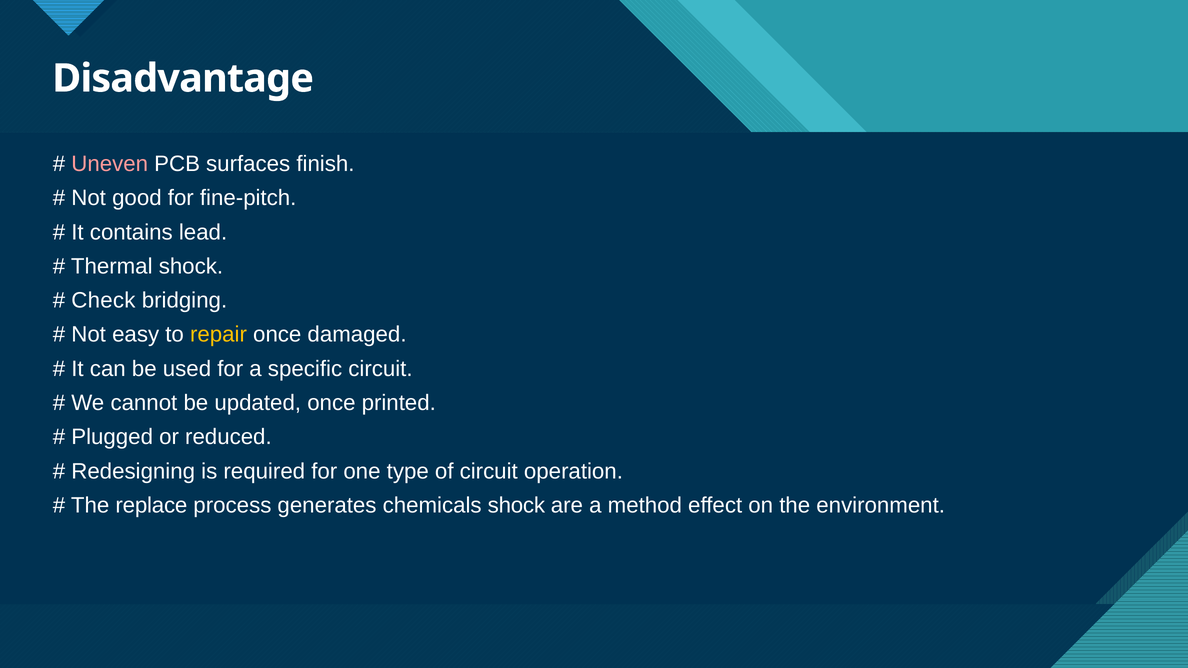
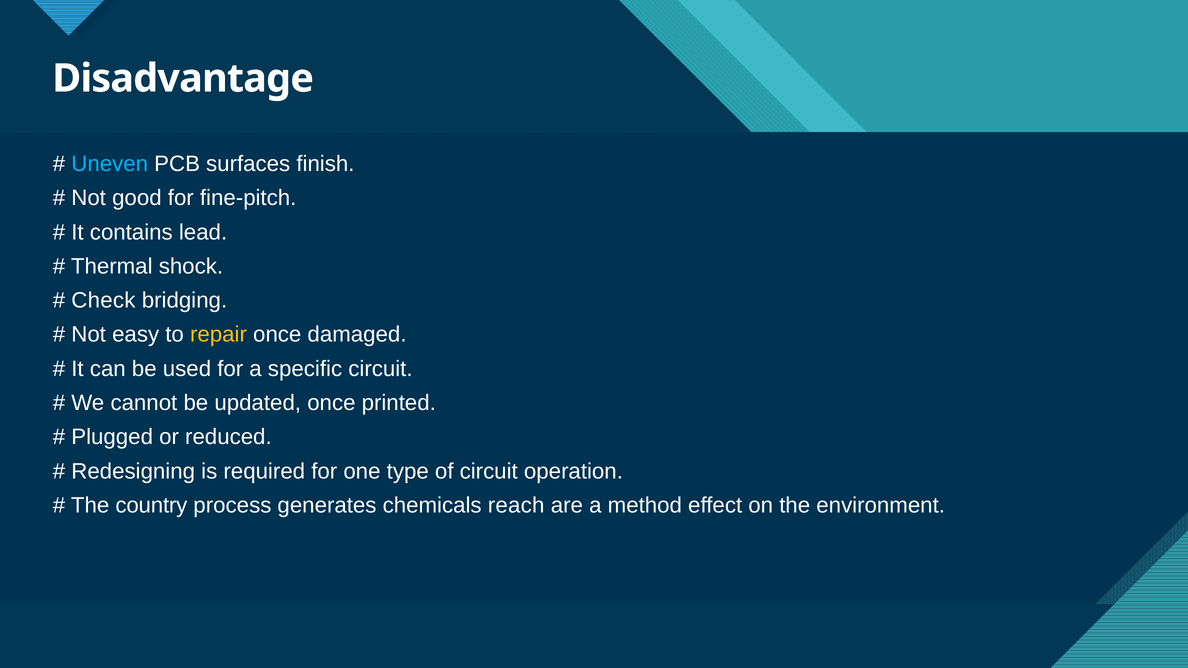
Uneven colour: pink -> light blue
replace: replace -> country
chemicals shock: shock -> reach
